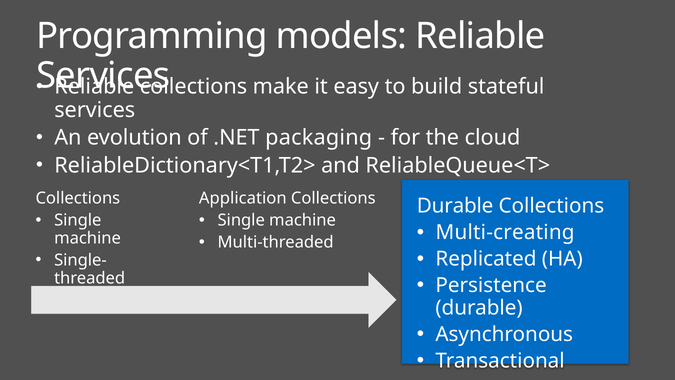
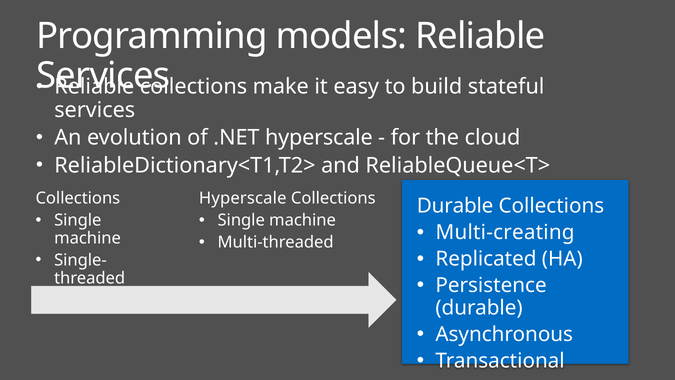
.NET packaging: packaging -> hyperscale
Application at (243, 198): Application -> Hyperscale
